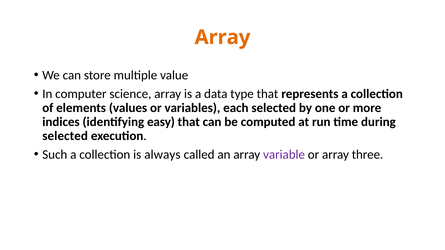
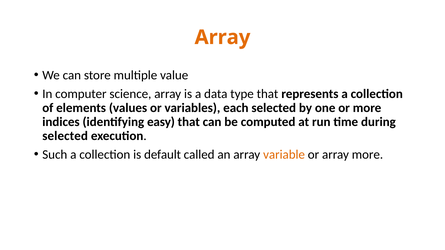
always: always -> default
variable colour: purple -> orange
array three: three -> more
